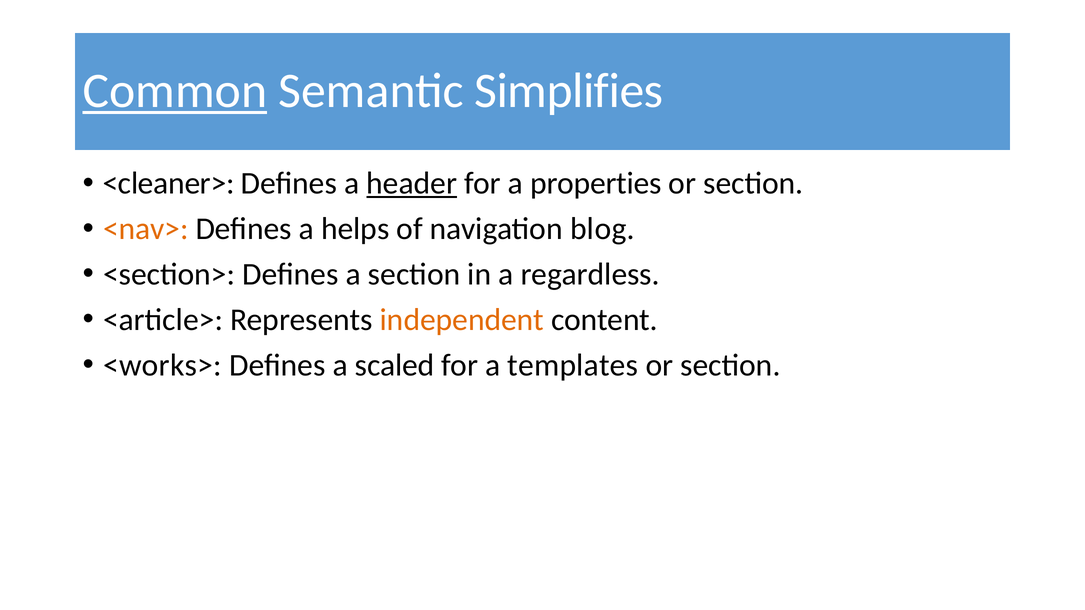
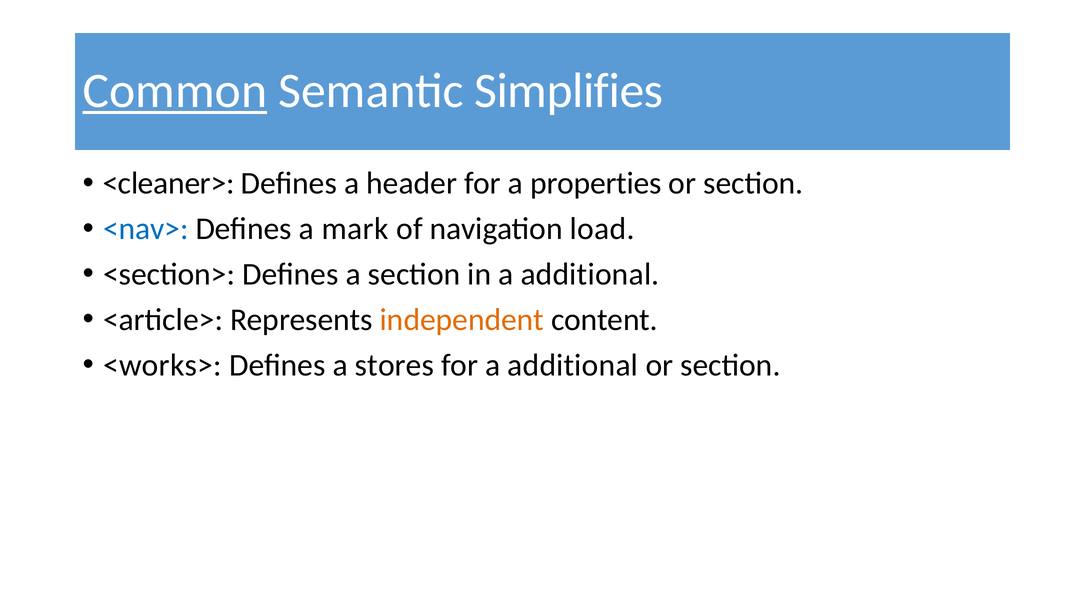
header underline: present -> none
<nav> colour: orange -> blue
helps: helps -> mark
blog: blog -> load
in a regardless: regardless -> additional
scaled: scaled -> stores
for a templates: templates -> additional
